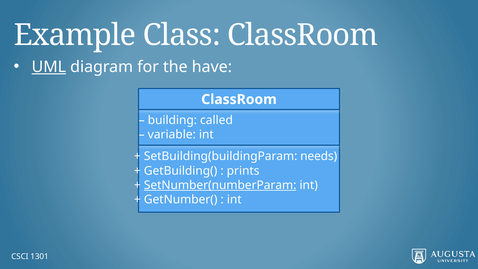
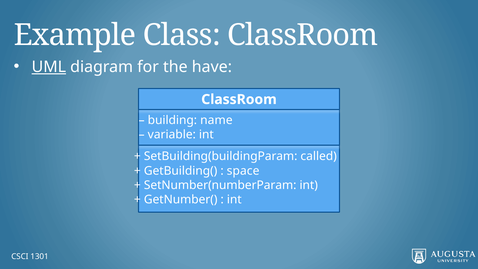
called: called -> name
needs: needs -> called
prints: prints -> space
SetNumber(numberParam underline: present -> none
